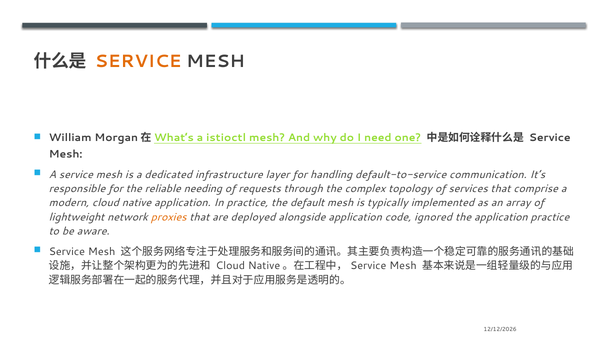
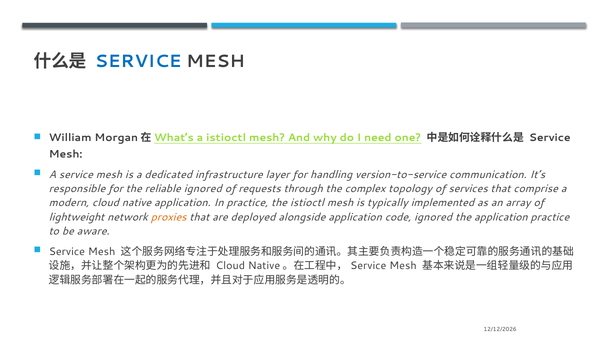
SERVICE at (138, 61) colour: orange -> blue
default-to-service: default-to-service -> version-to-service
reliable needing: needing -> ignored
the default: default -> istioctl
